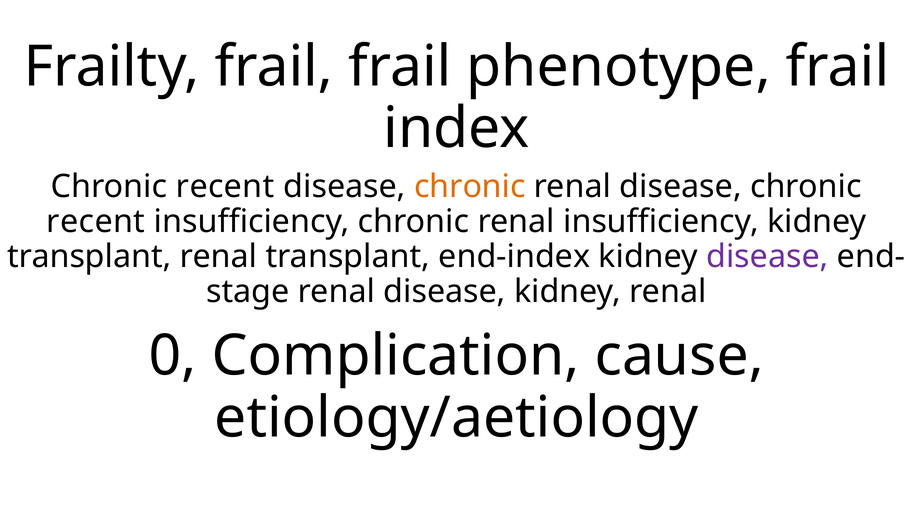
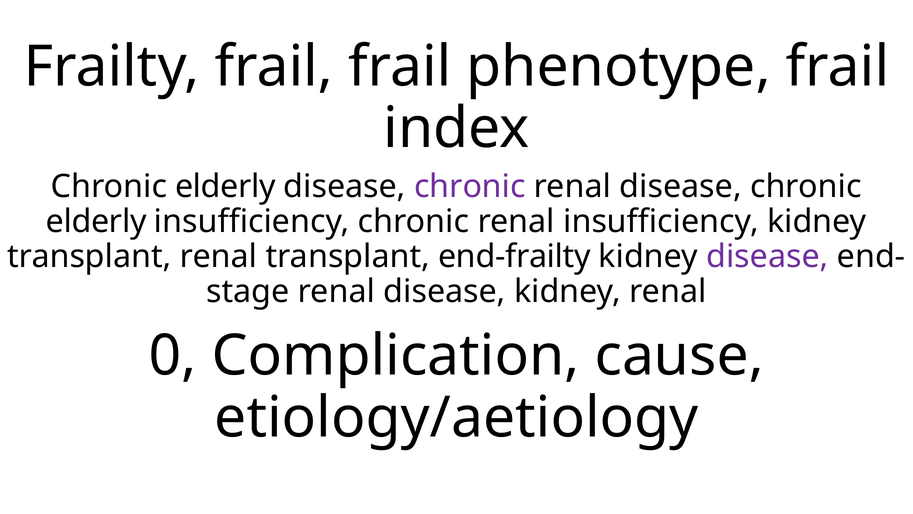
recent at (225, 186): recent -> elderly
chronic at (470, 186) colour: orange -> purple
recent at (96, 221): recent -> elderly
end-index: end-index -> end-frailty
